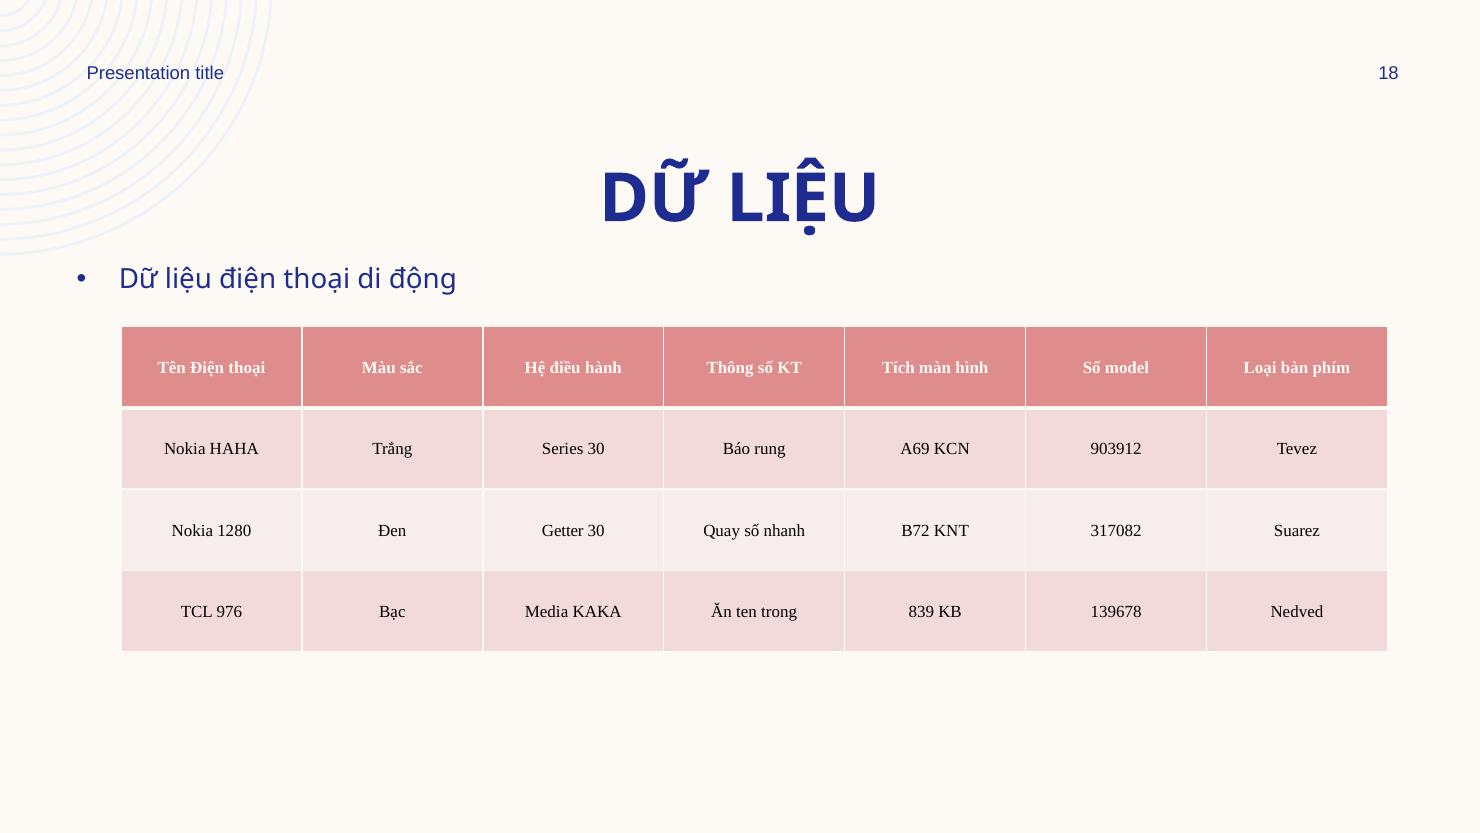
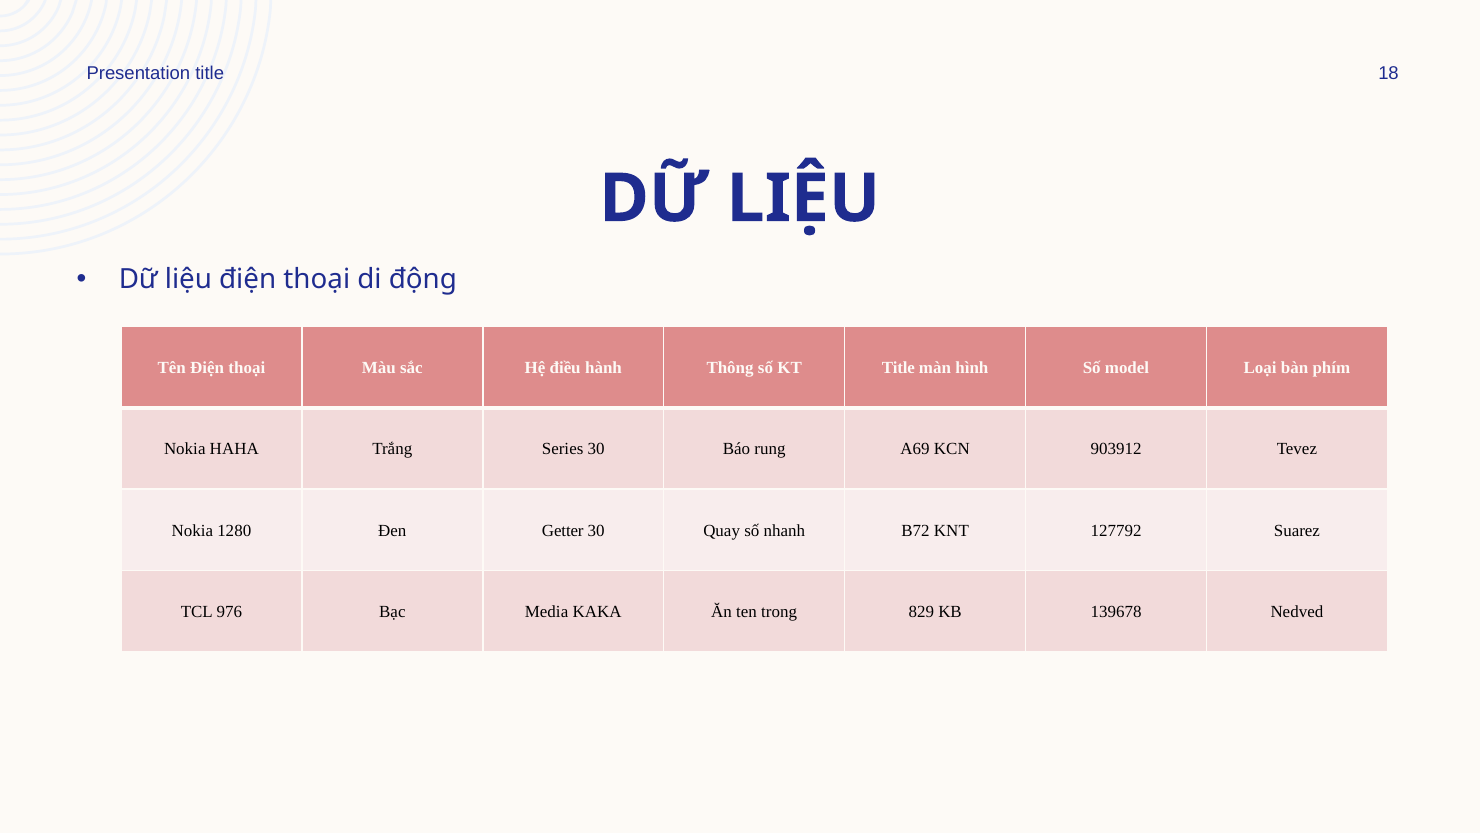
KT Tích: Tích -> Title
317082: 317082 -> 127792
839: 839 -> 829
